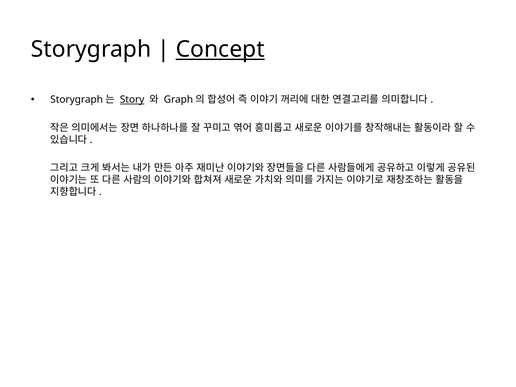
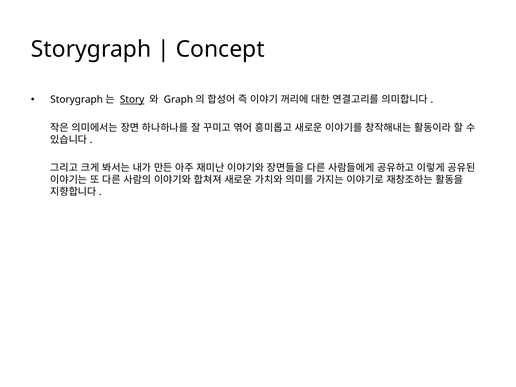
Concept underline: present -> none
